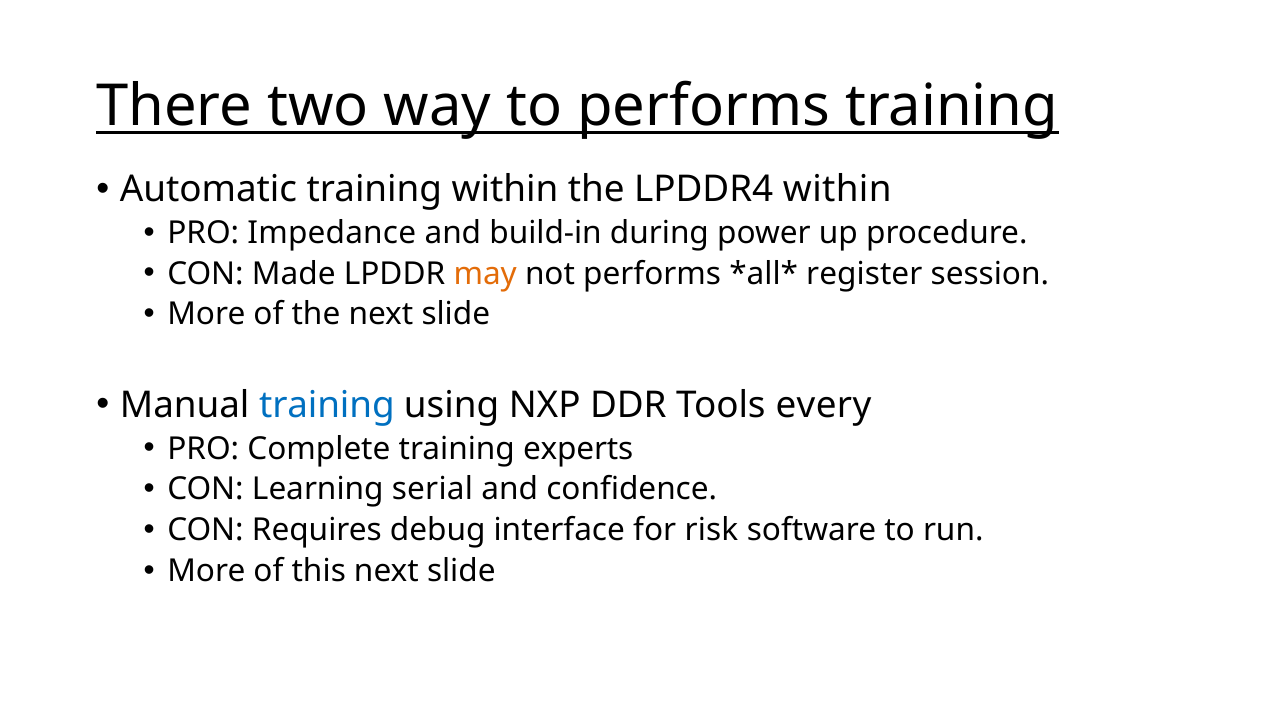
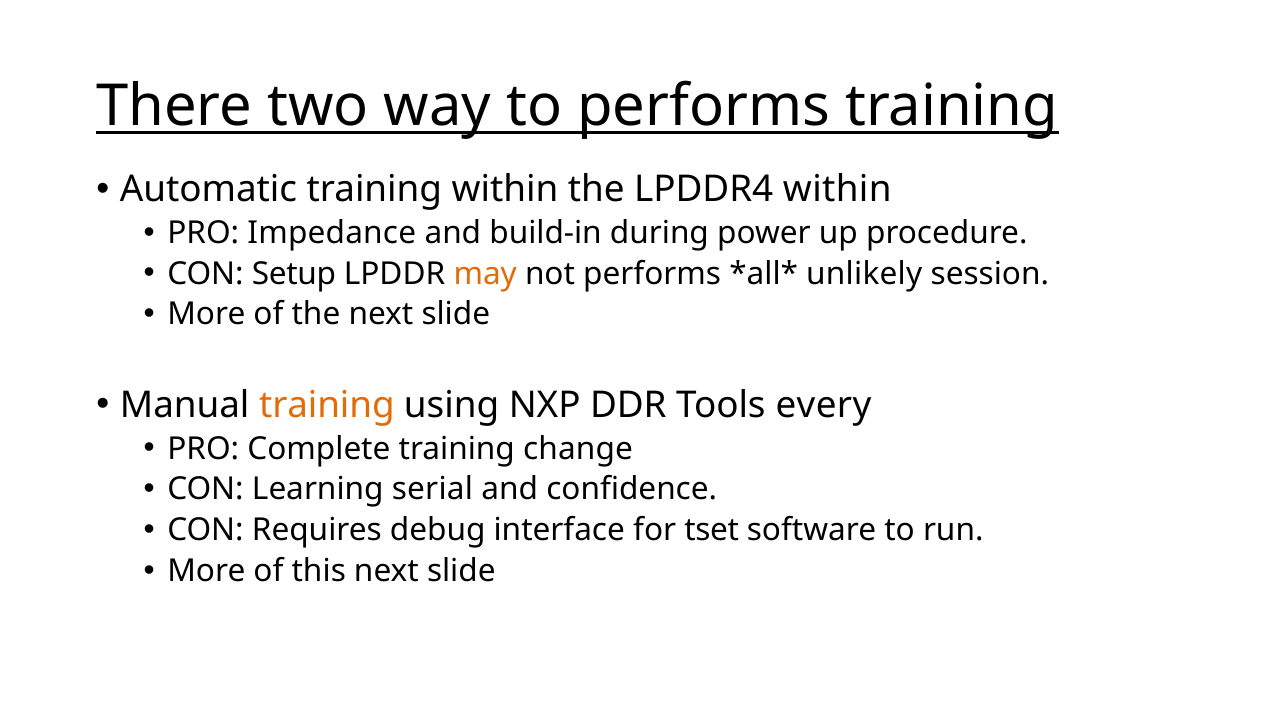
Made: Made -> Setup
register: register -> unlikely
training at (327, 405) colour: blue -> orange
experts: experts -> change
risk: risk -> tset
